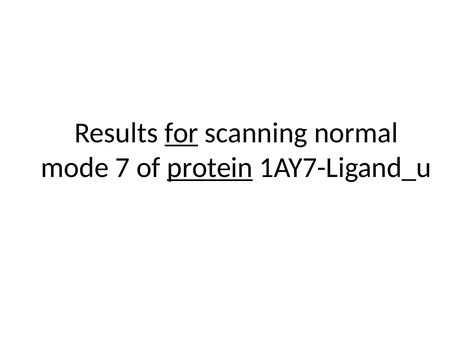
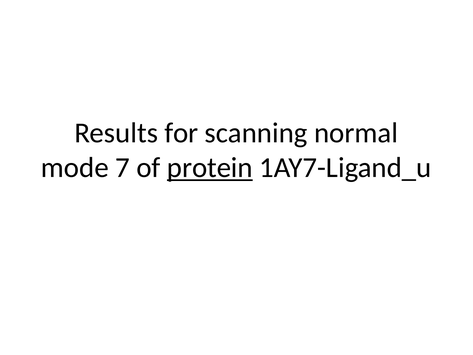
for underline: present -> none
